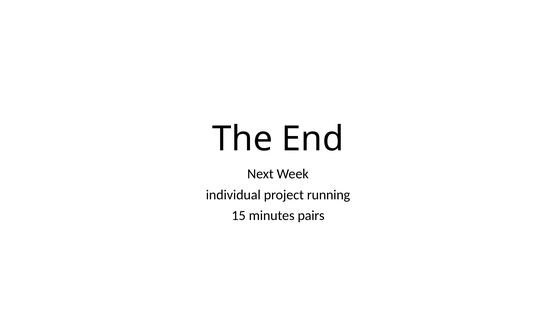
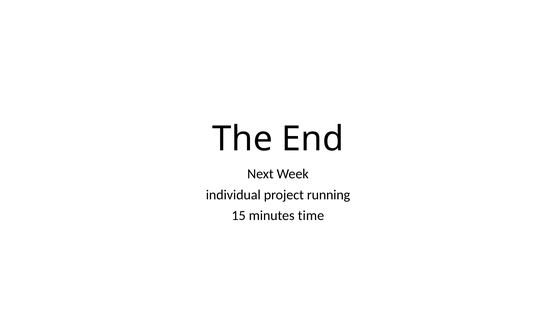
pairs: pairs -> time
